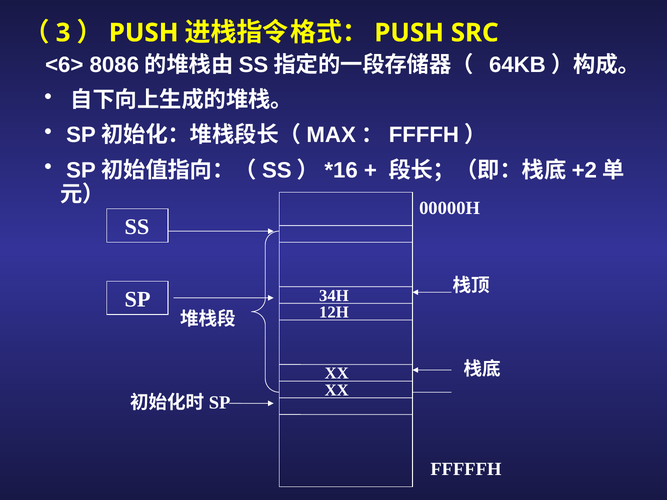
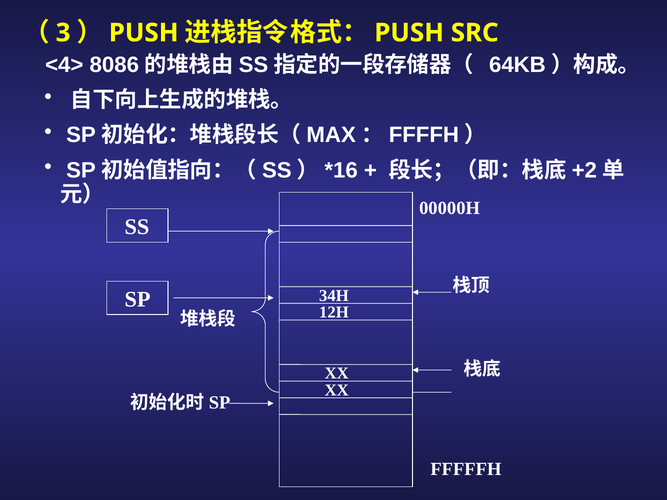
<6>: <6> -> <4>
